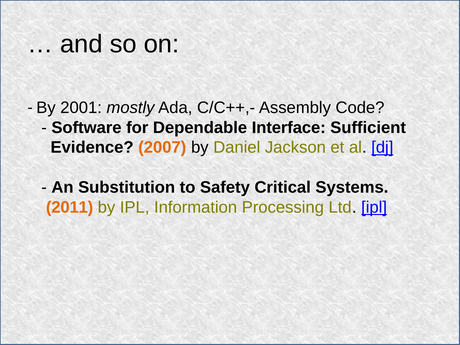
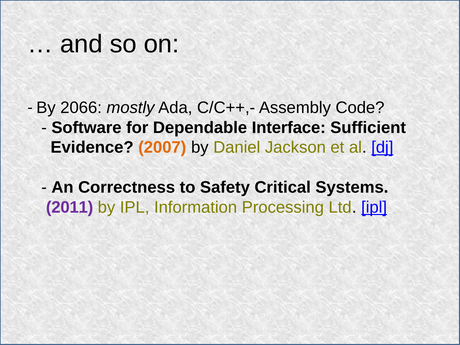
2001: 2001 -> 2066
Substitution: Substitution -> Correctness
2011 colour: orange -> purple
